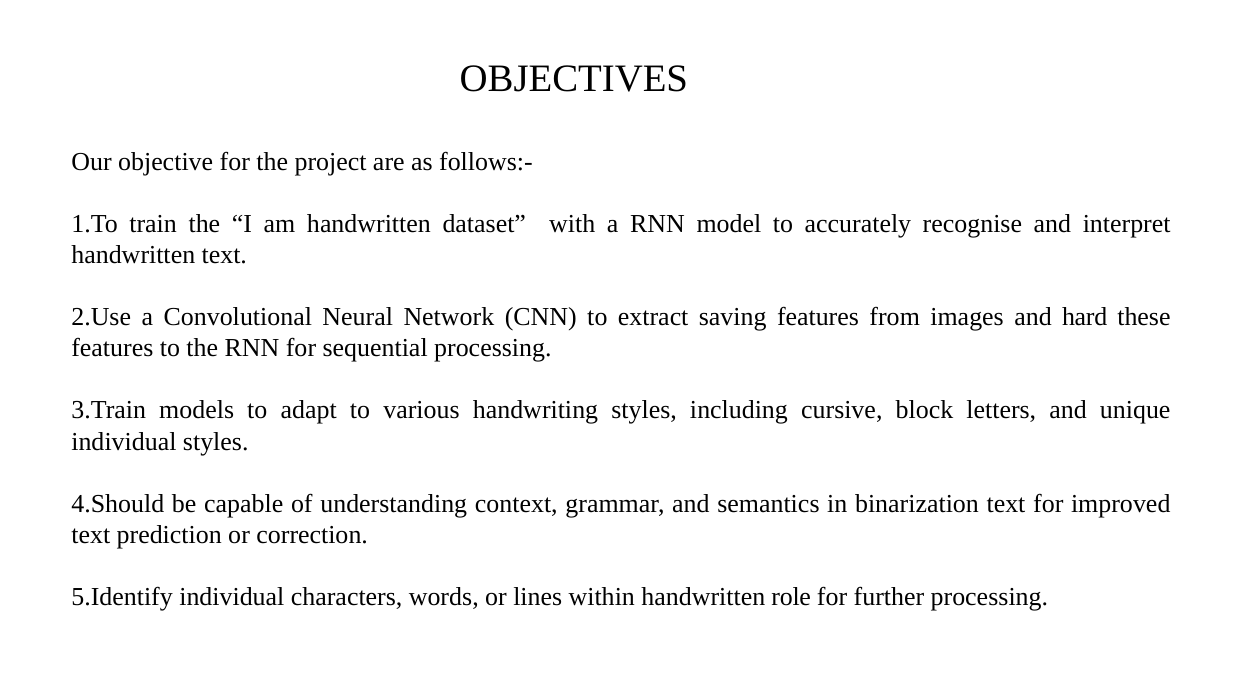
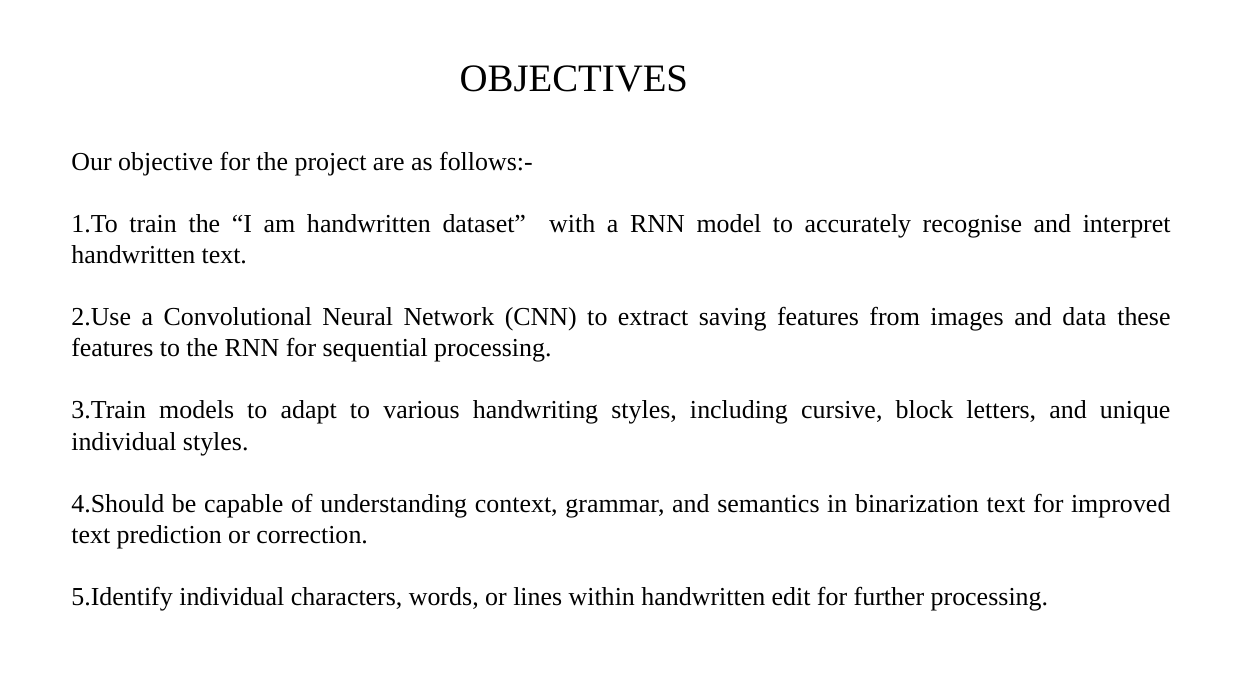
hard: hard -> data
role: role -> edit
